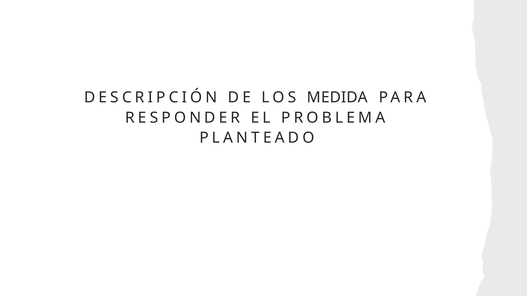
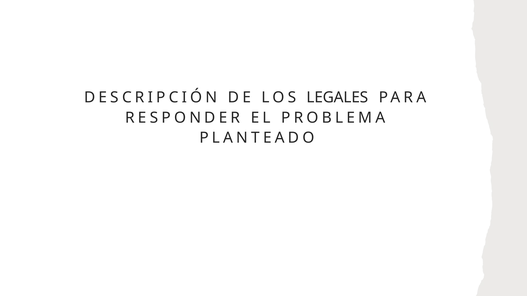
MEDIDA: MEDIDA -> LEGALES
